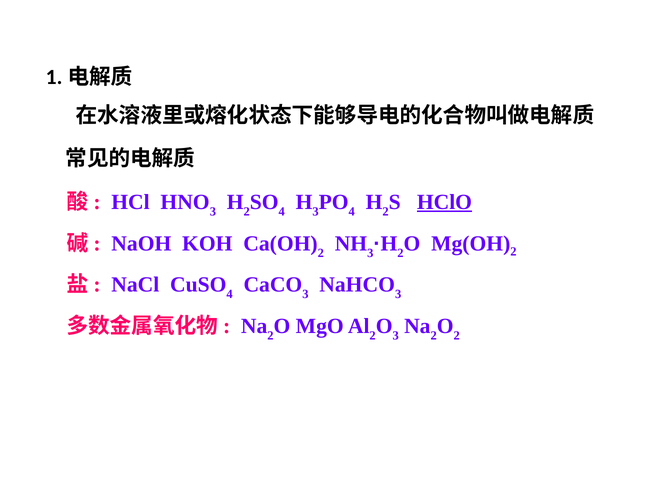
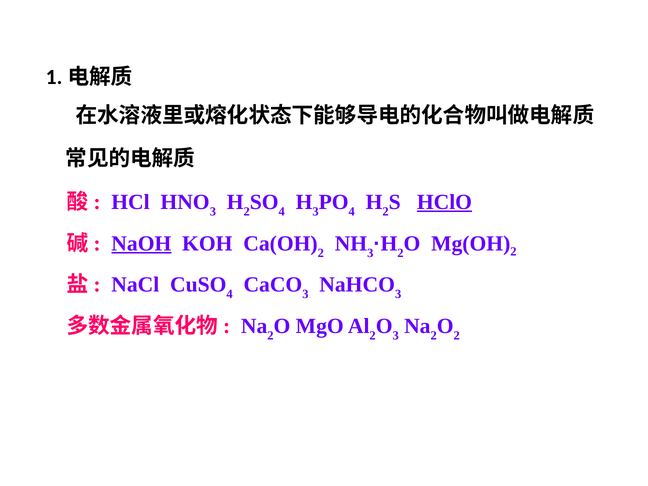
NaOH underline: none -> present
